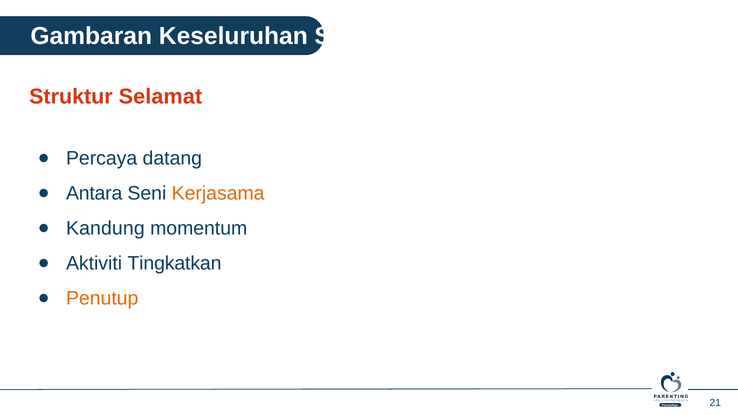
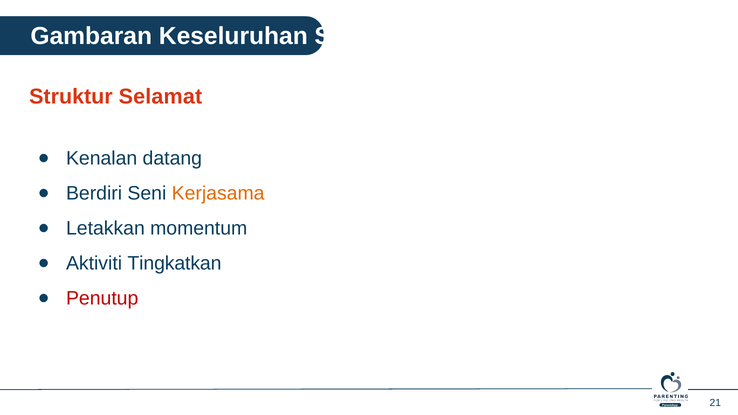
Percaya: Percaya -> Kenalan
Antara: Antara -> Berdiri
Kandung: Kandung -> Letakkan
Penutup colour: orange -> red
